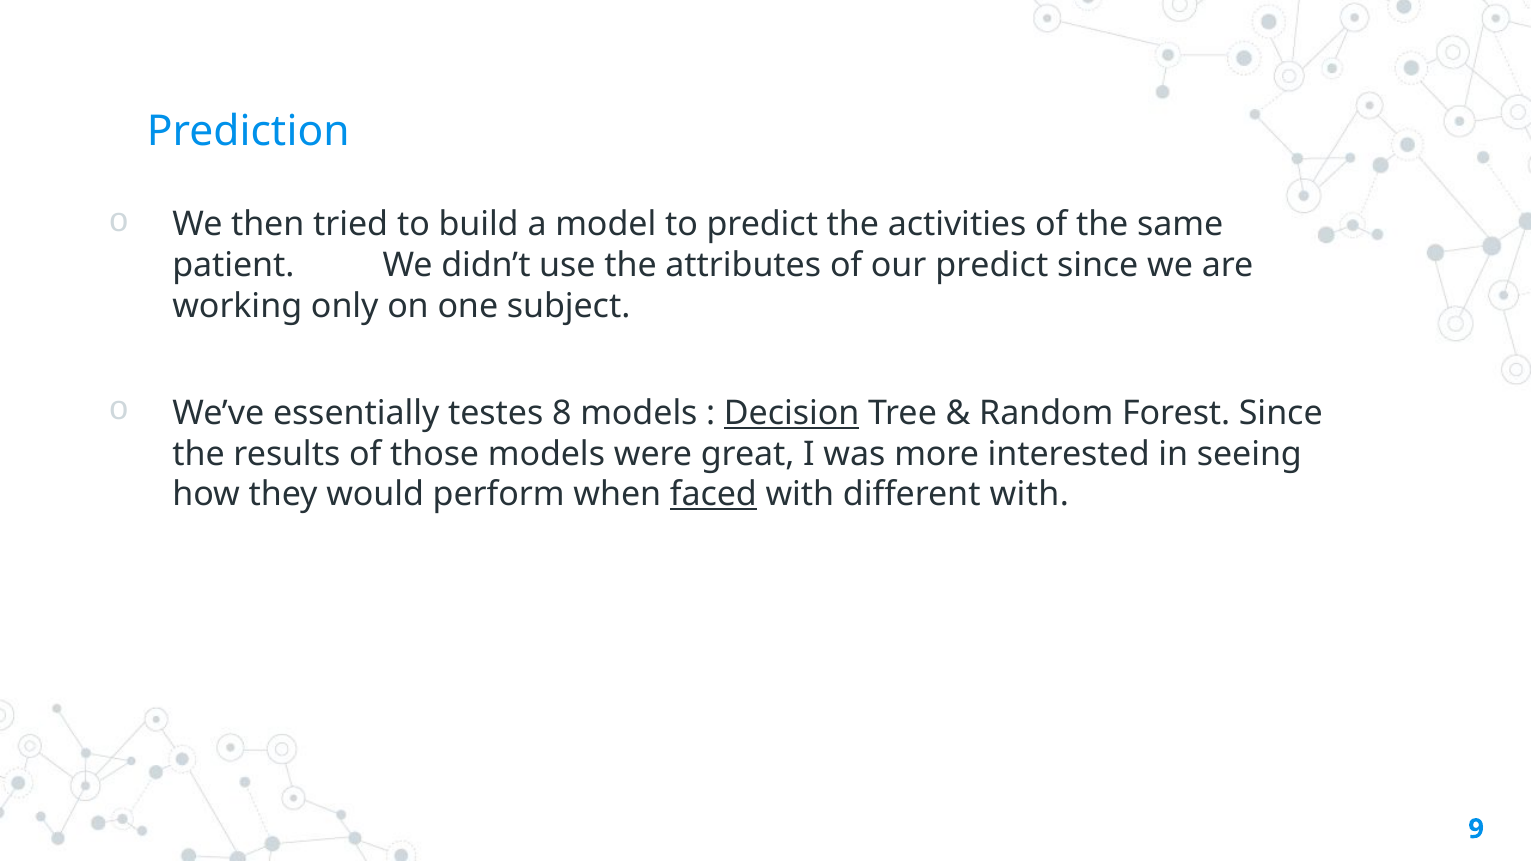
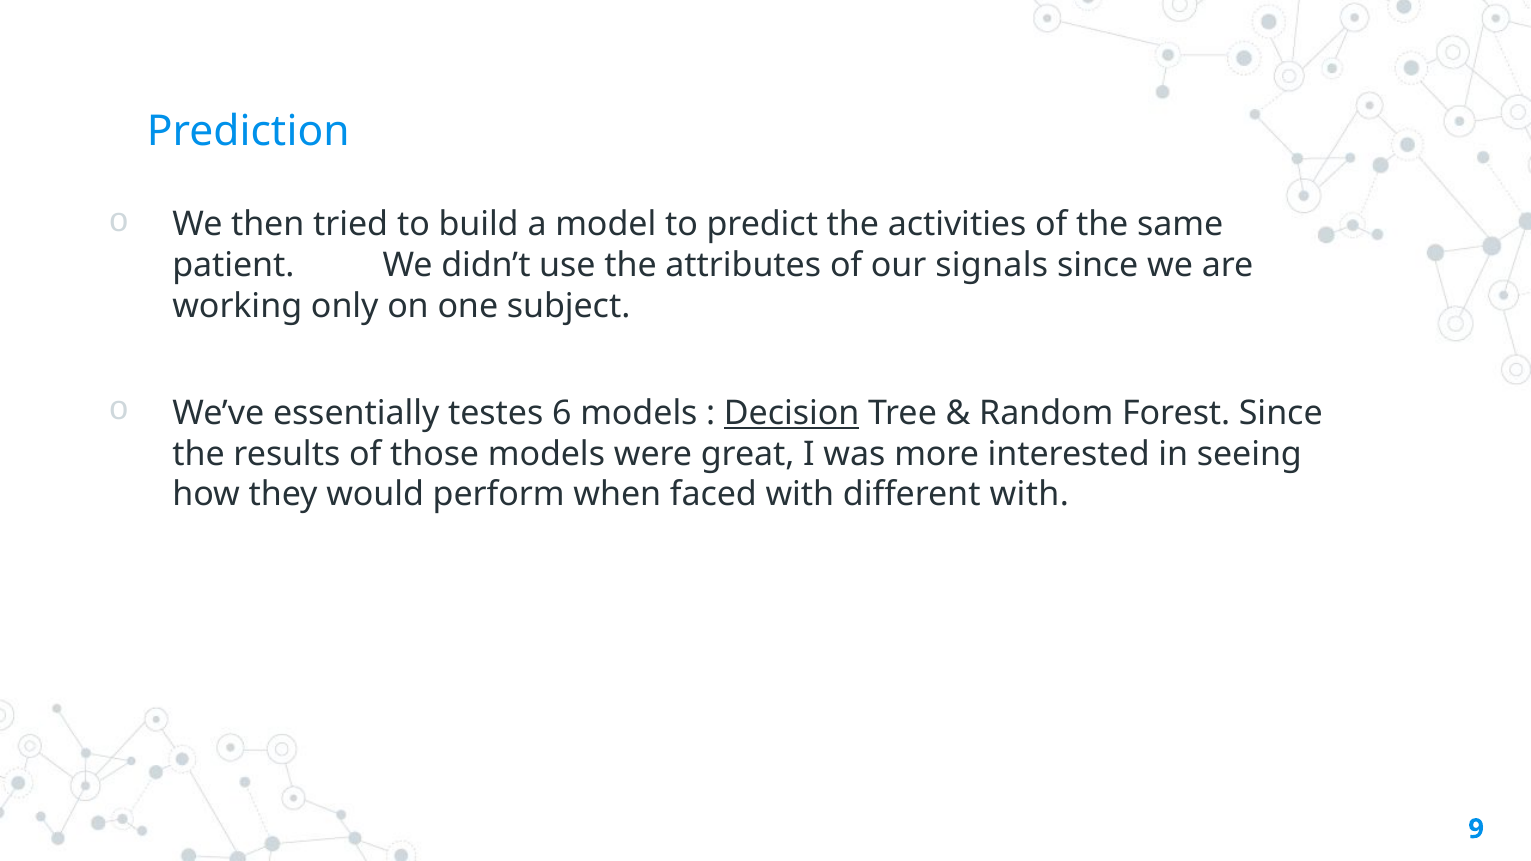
our predict: predict -> signals
8: 8 -> 6
faced underline: present -> none
